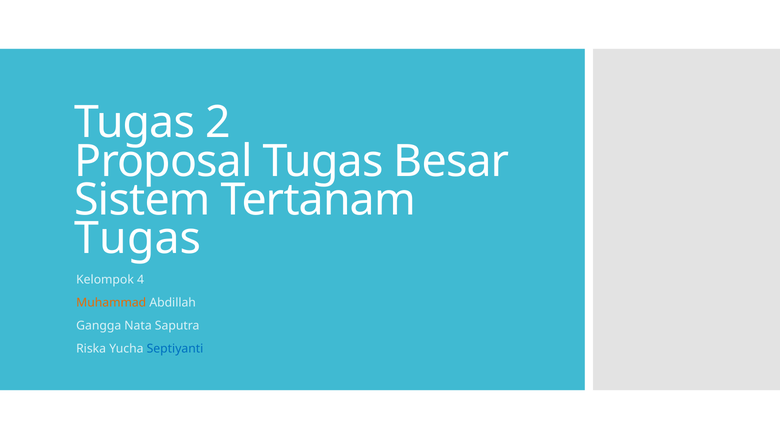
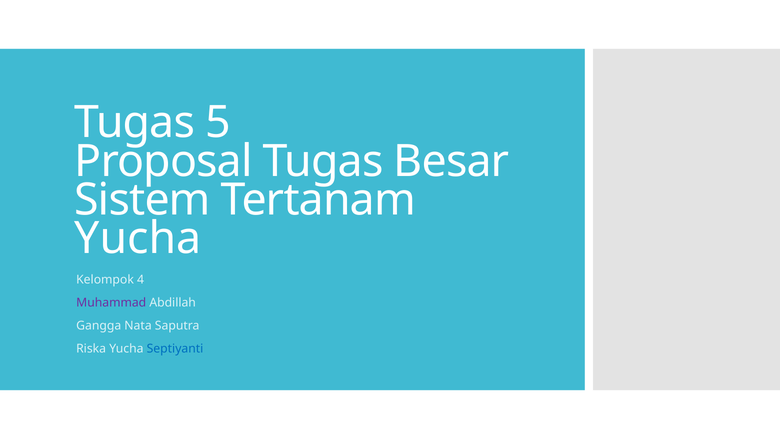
2: 2 -> 5
Tugas at (138, 238): Tugas -> Yucha
Muhammad colour: orange -> purple
